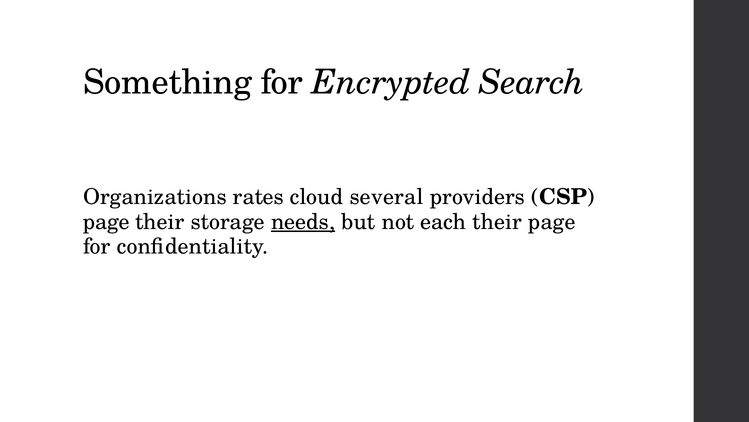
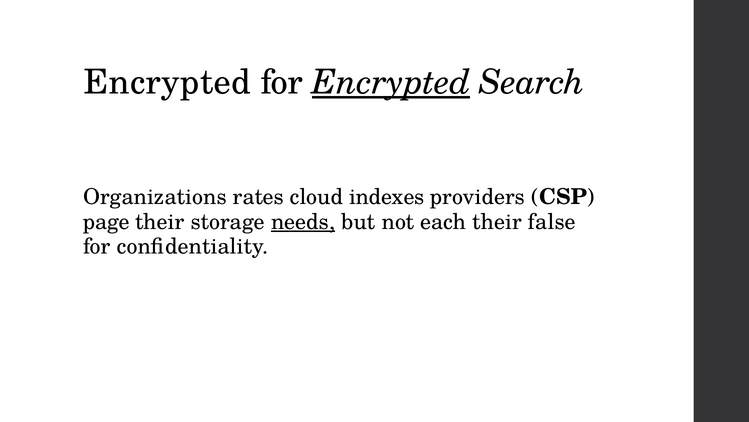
Something at (168, 82): Something -> Encrypted
Encrypted at (391, 82) underline: none -> present
several: several -> indexes
their page: page -> false
